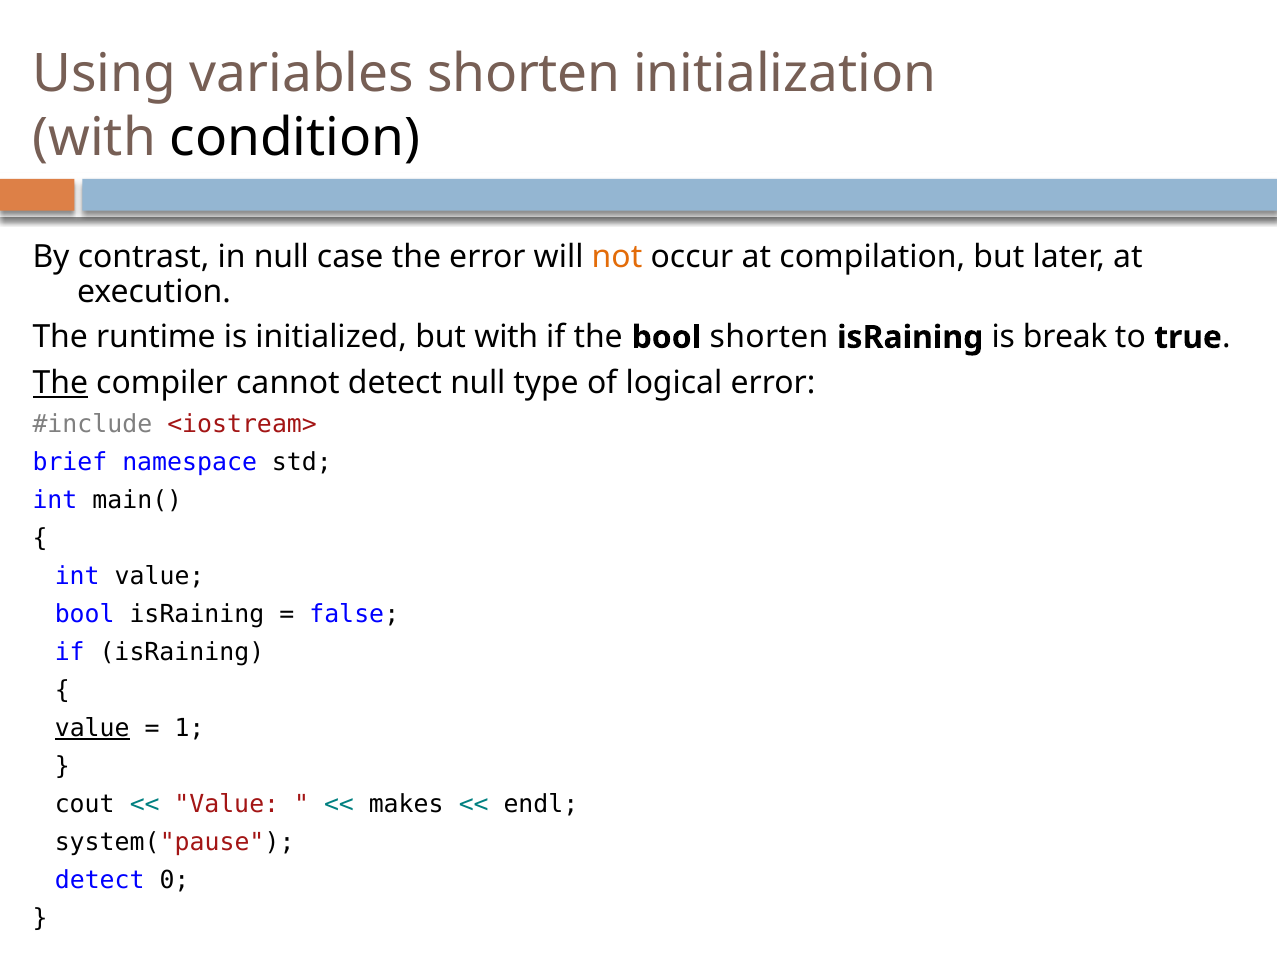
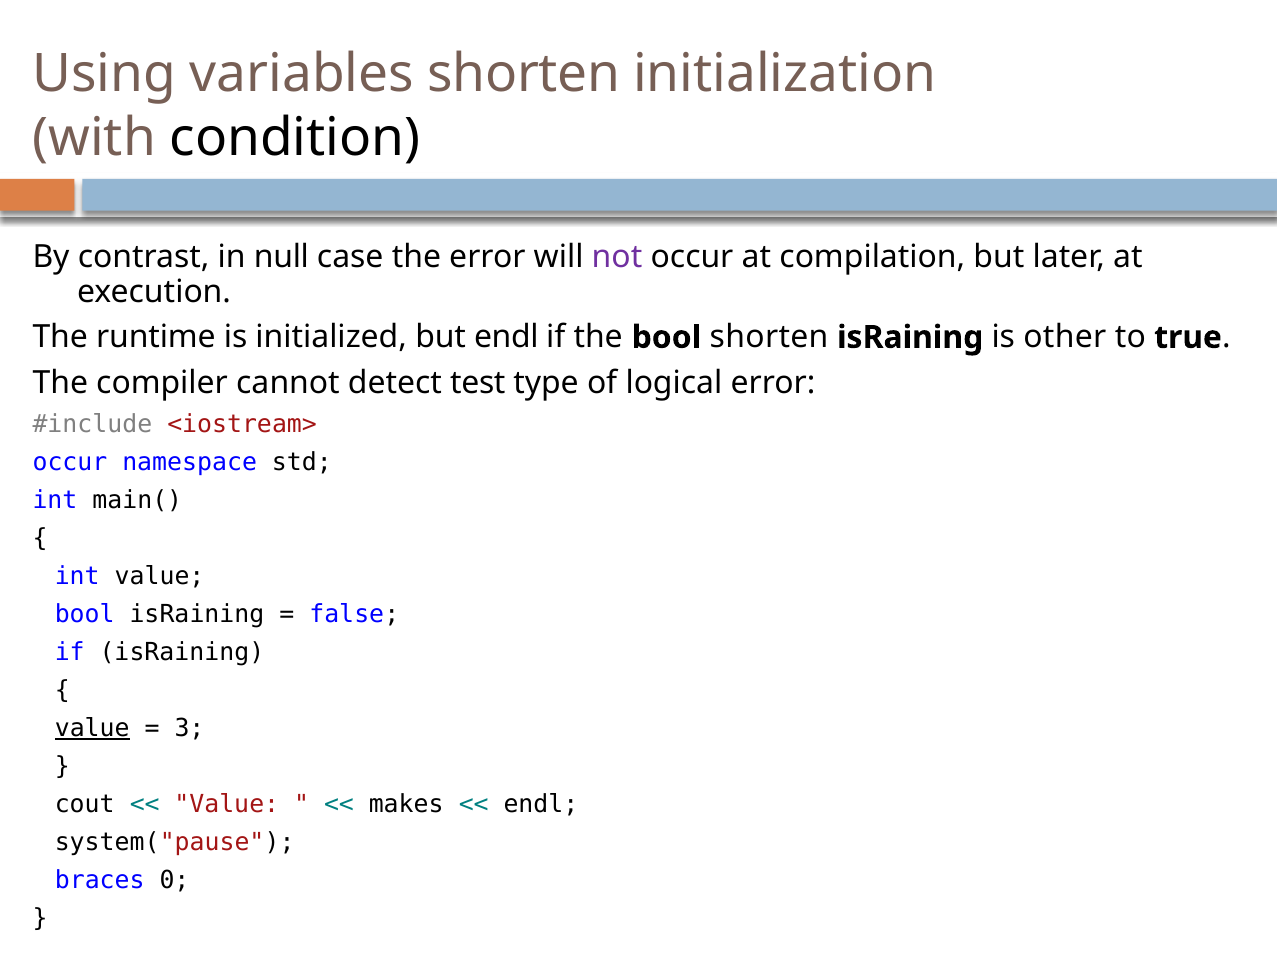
not colour: orange -> purple
but with: with -> endl
break: break -> other
The at (60, 383) underline: present -> none
detect null: null -> test
brief at (70, 462): brief -> occur
1: 1 -> 3
detect at (100, 880): detect -> braces
